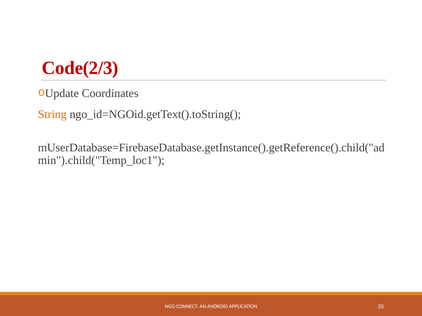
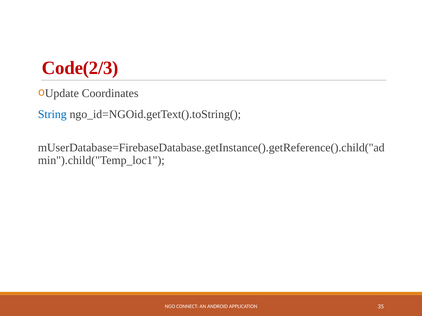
String colour: orange -> blue
